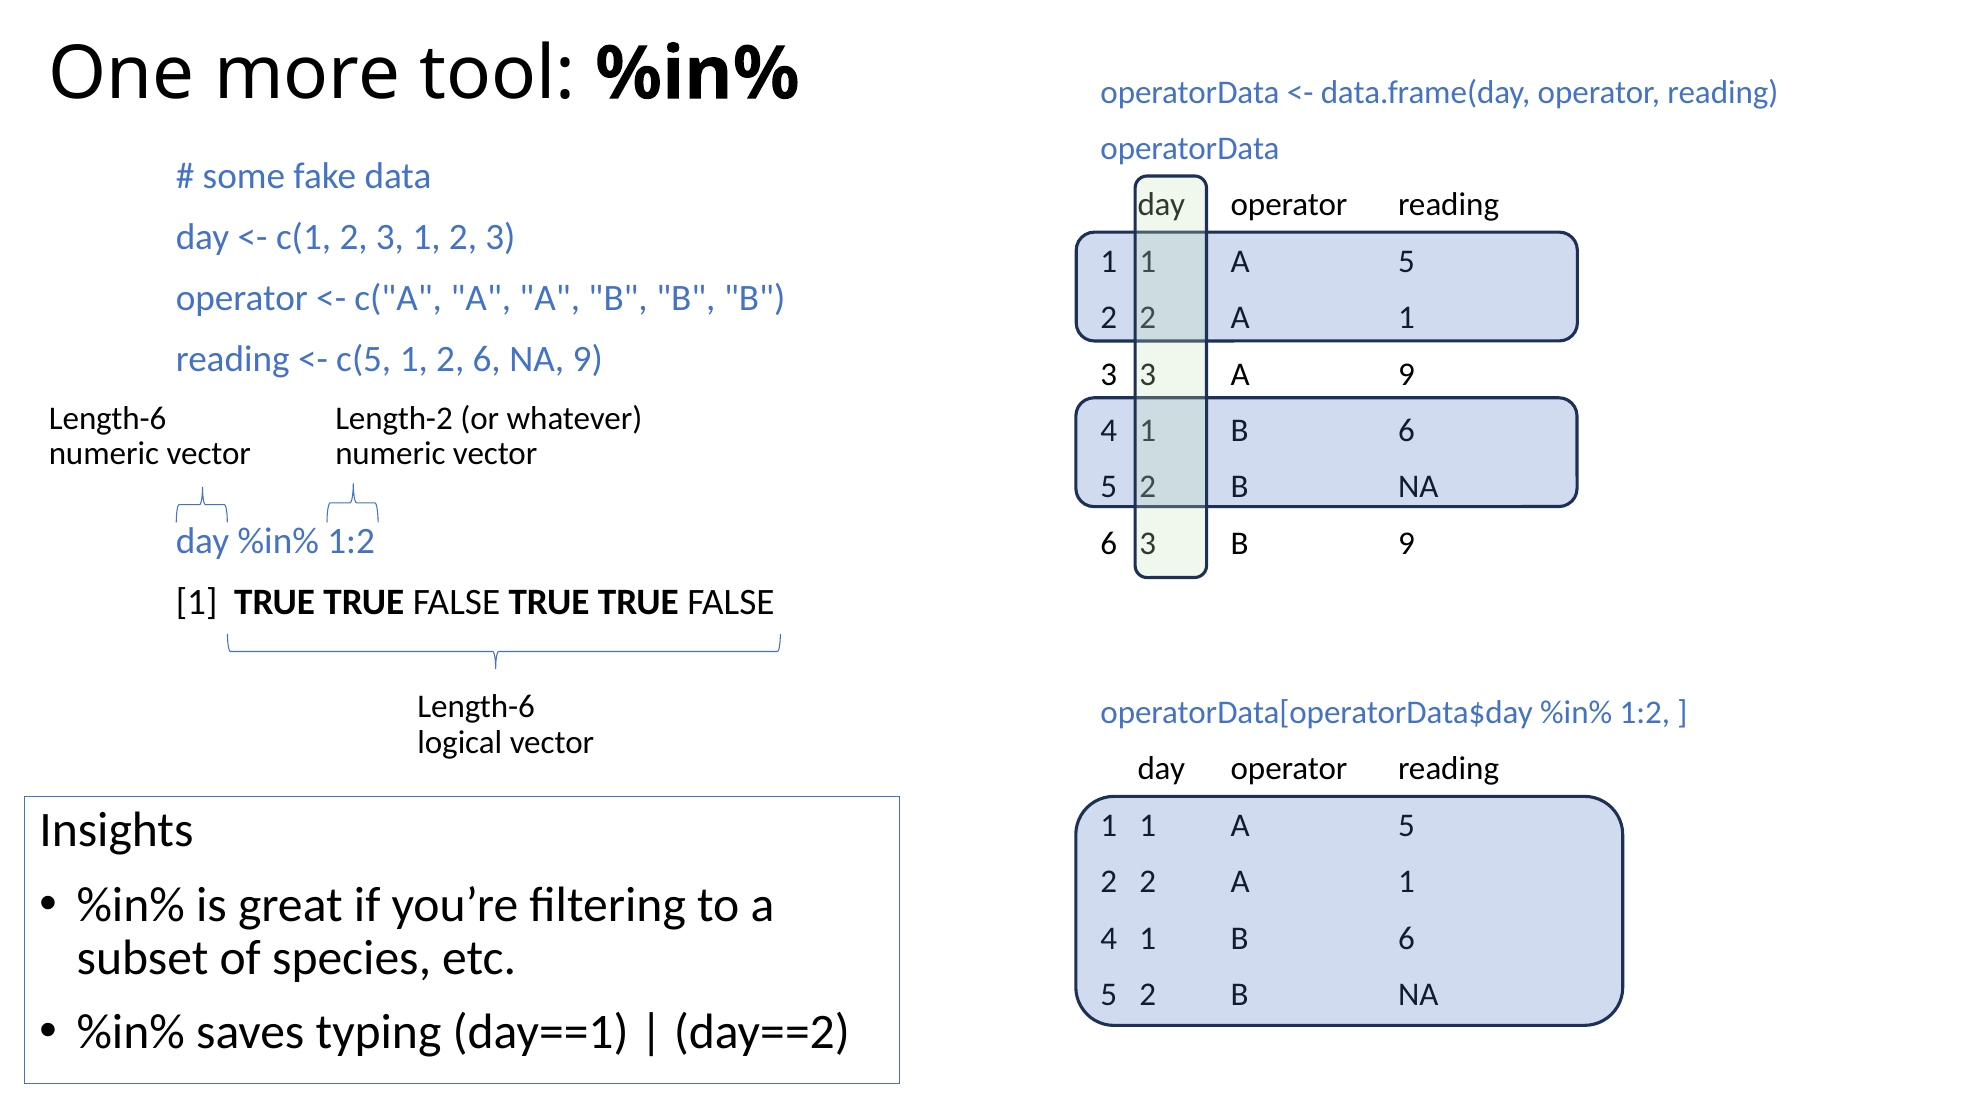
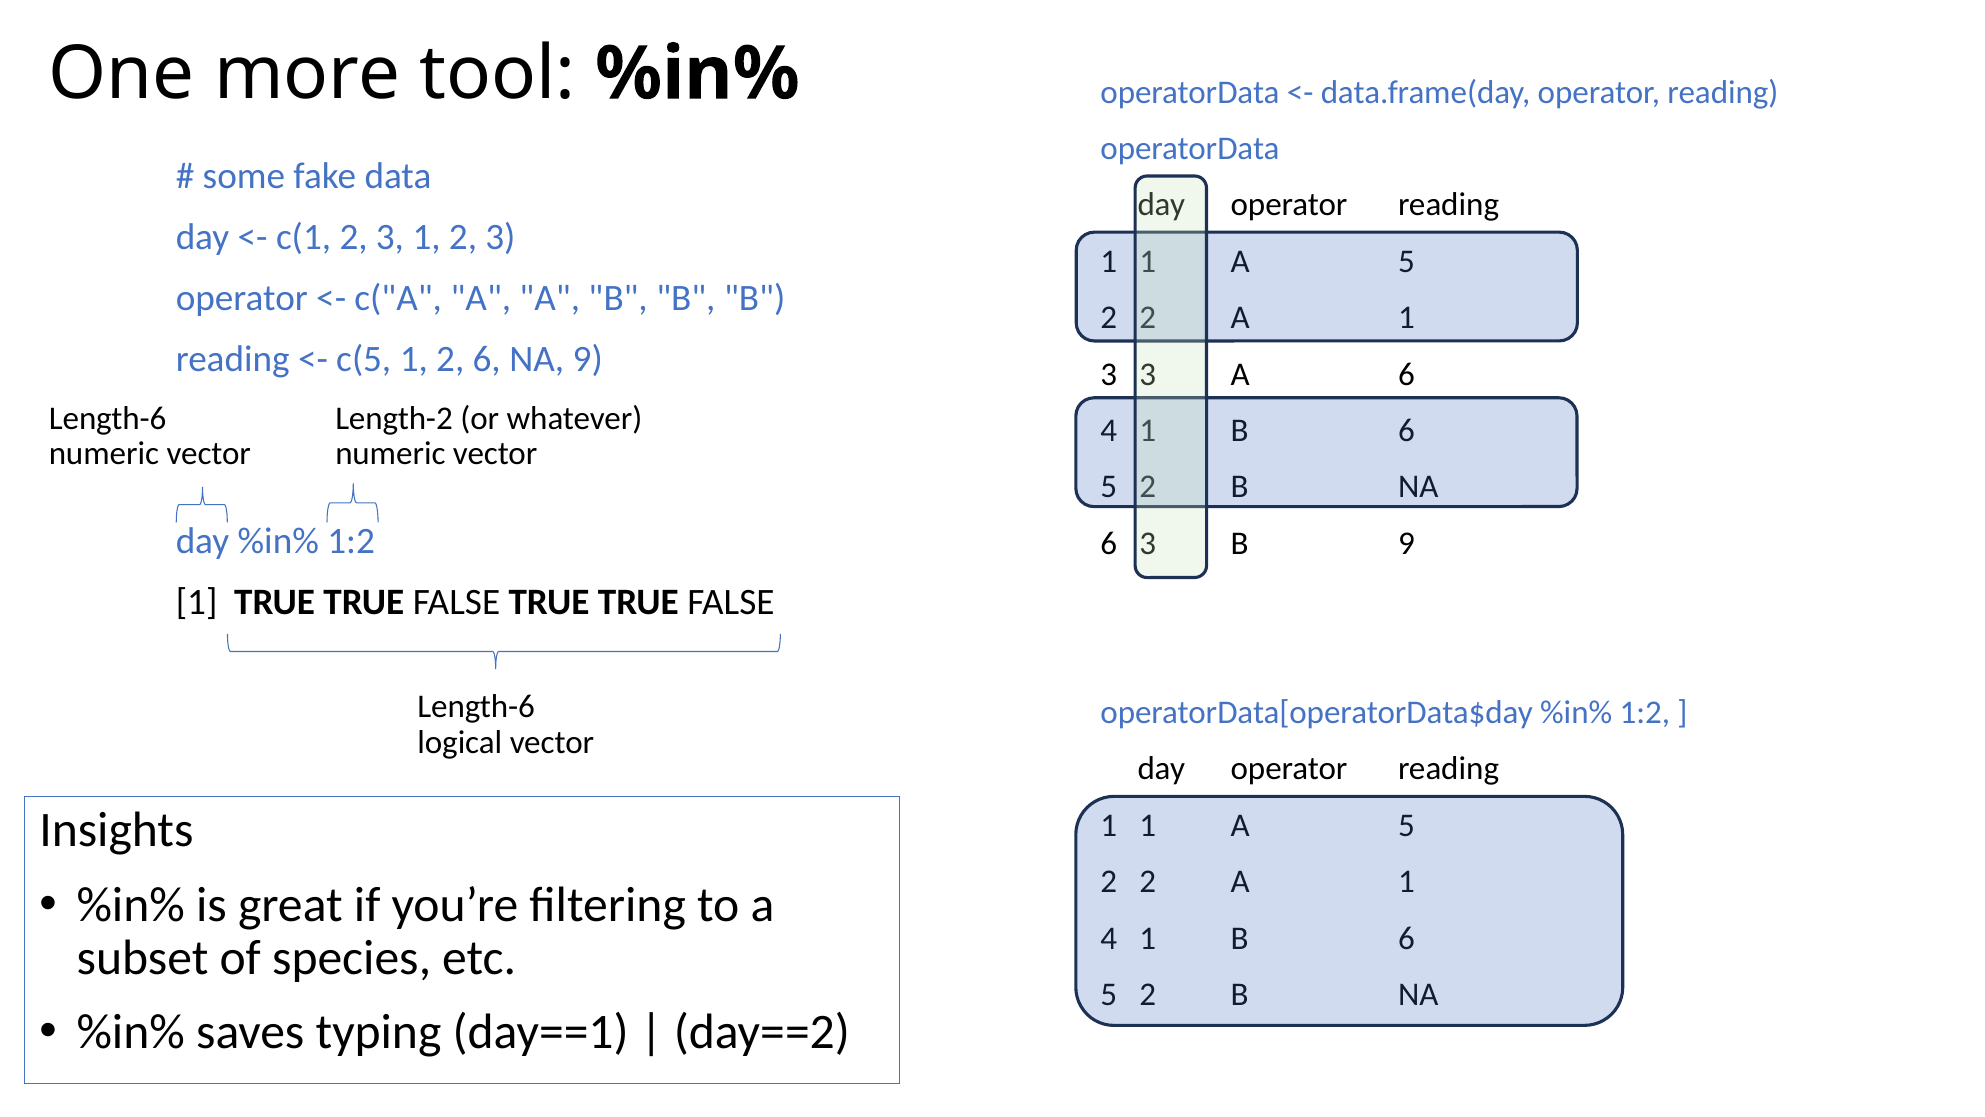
A 9: 9 -> 6
